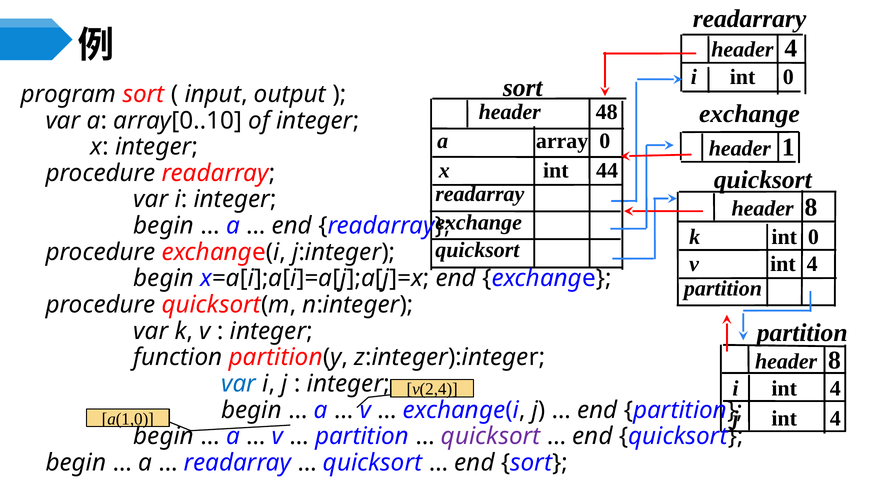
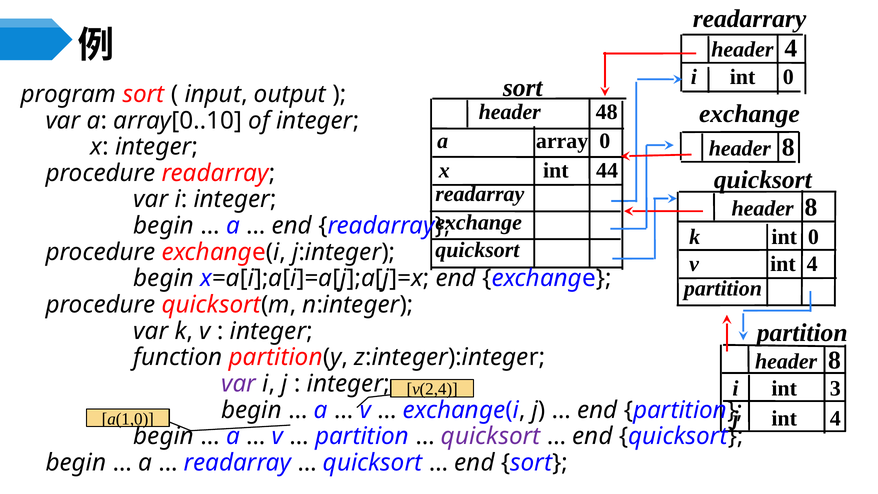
1 at (788, 147): 1 -> 8
var at (239, 384) colour: blue -> purple
i int 4: 4 -> 3
